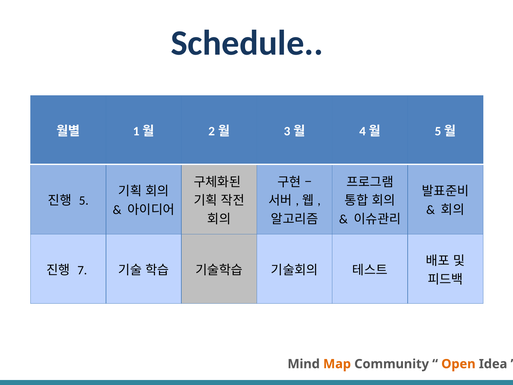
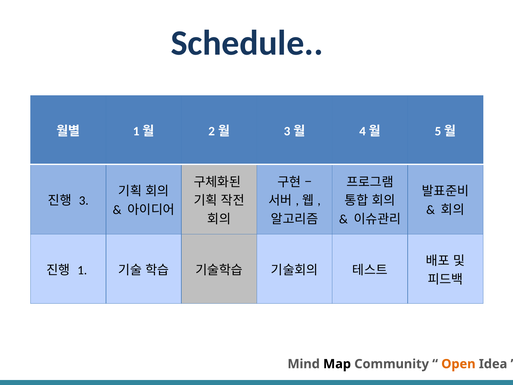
5: 5 -> 3
7: 7 -> 1
Map colour: orange -> black
